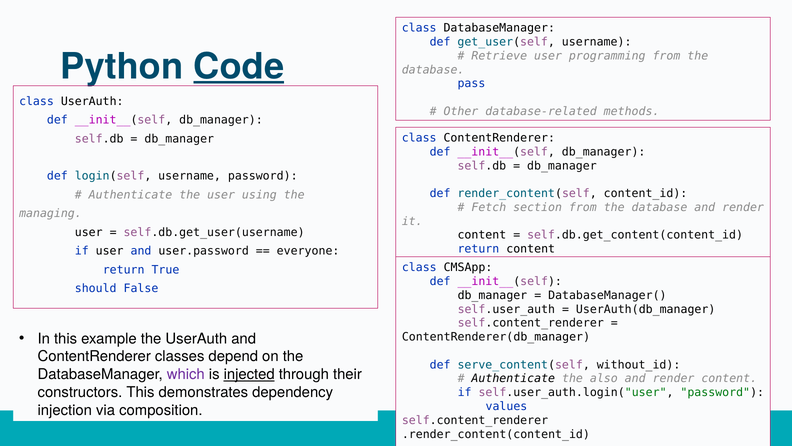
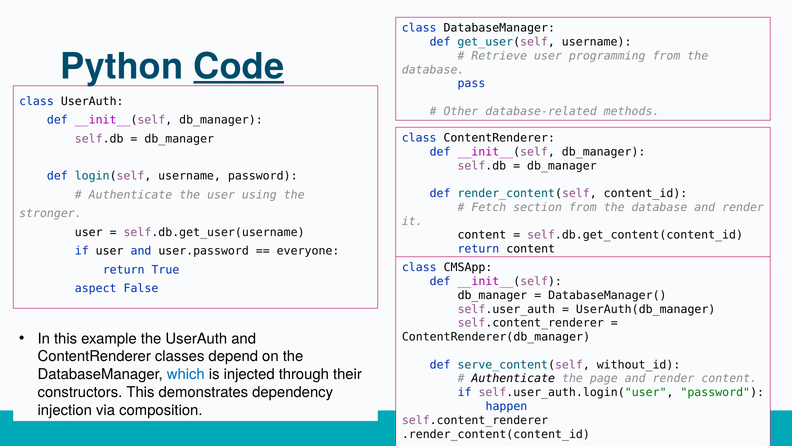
managing: managing -> stronger
should: should -> aspect
which colour: purple -> blue
injected underline: present -> none
also: also -> page
values: values -> happen
